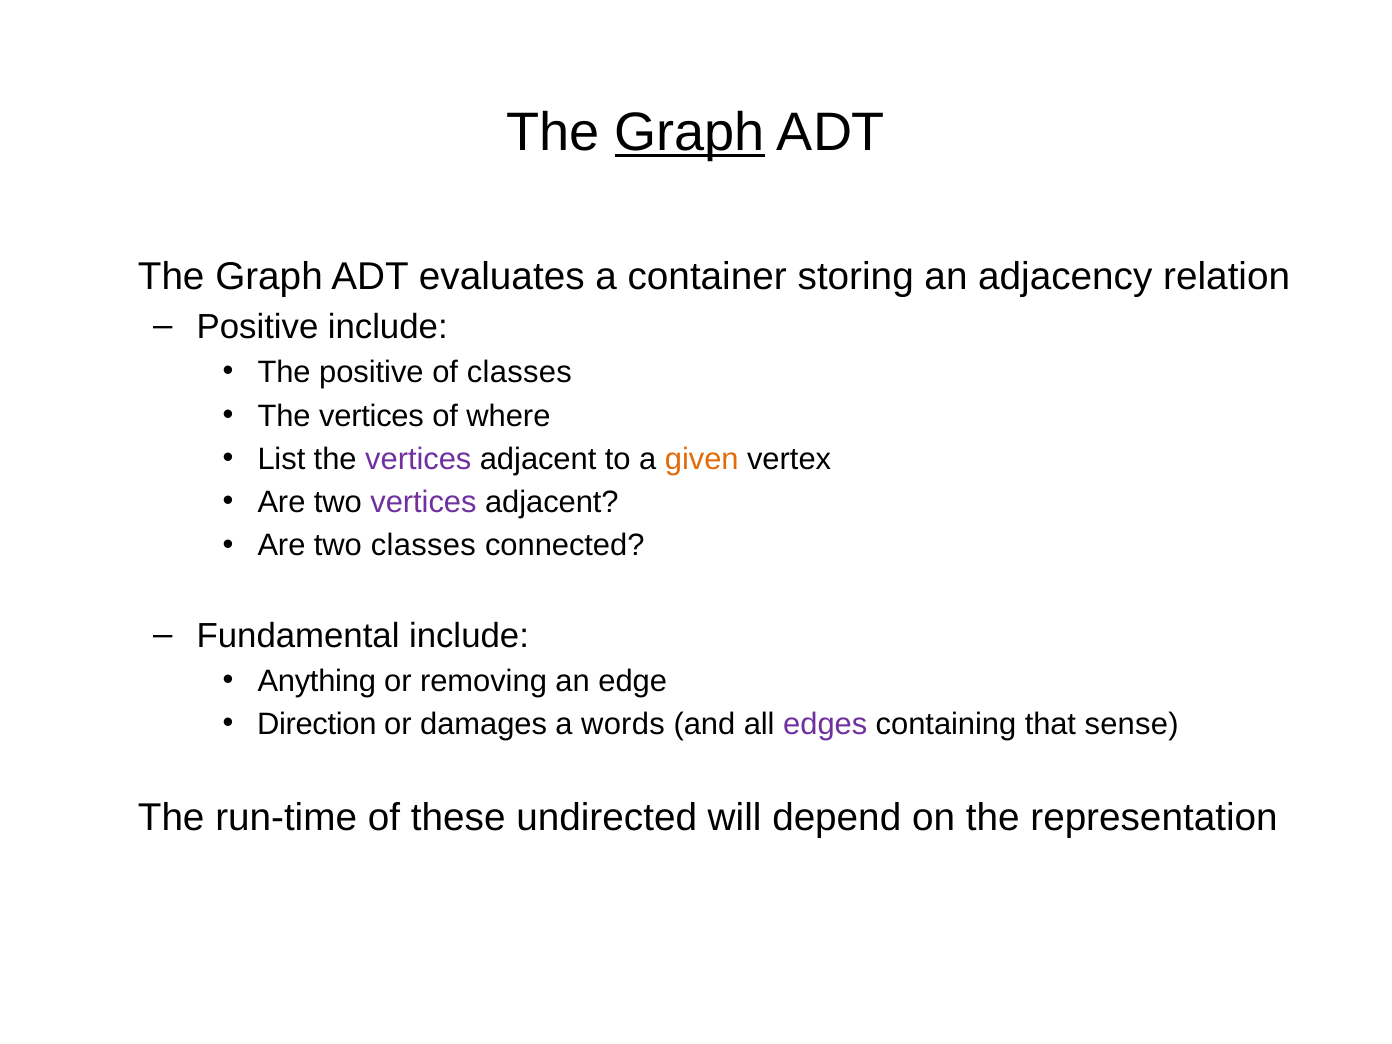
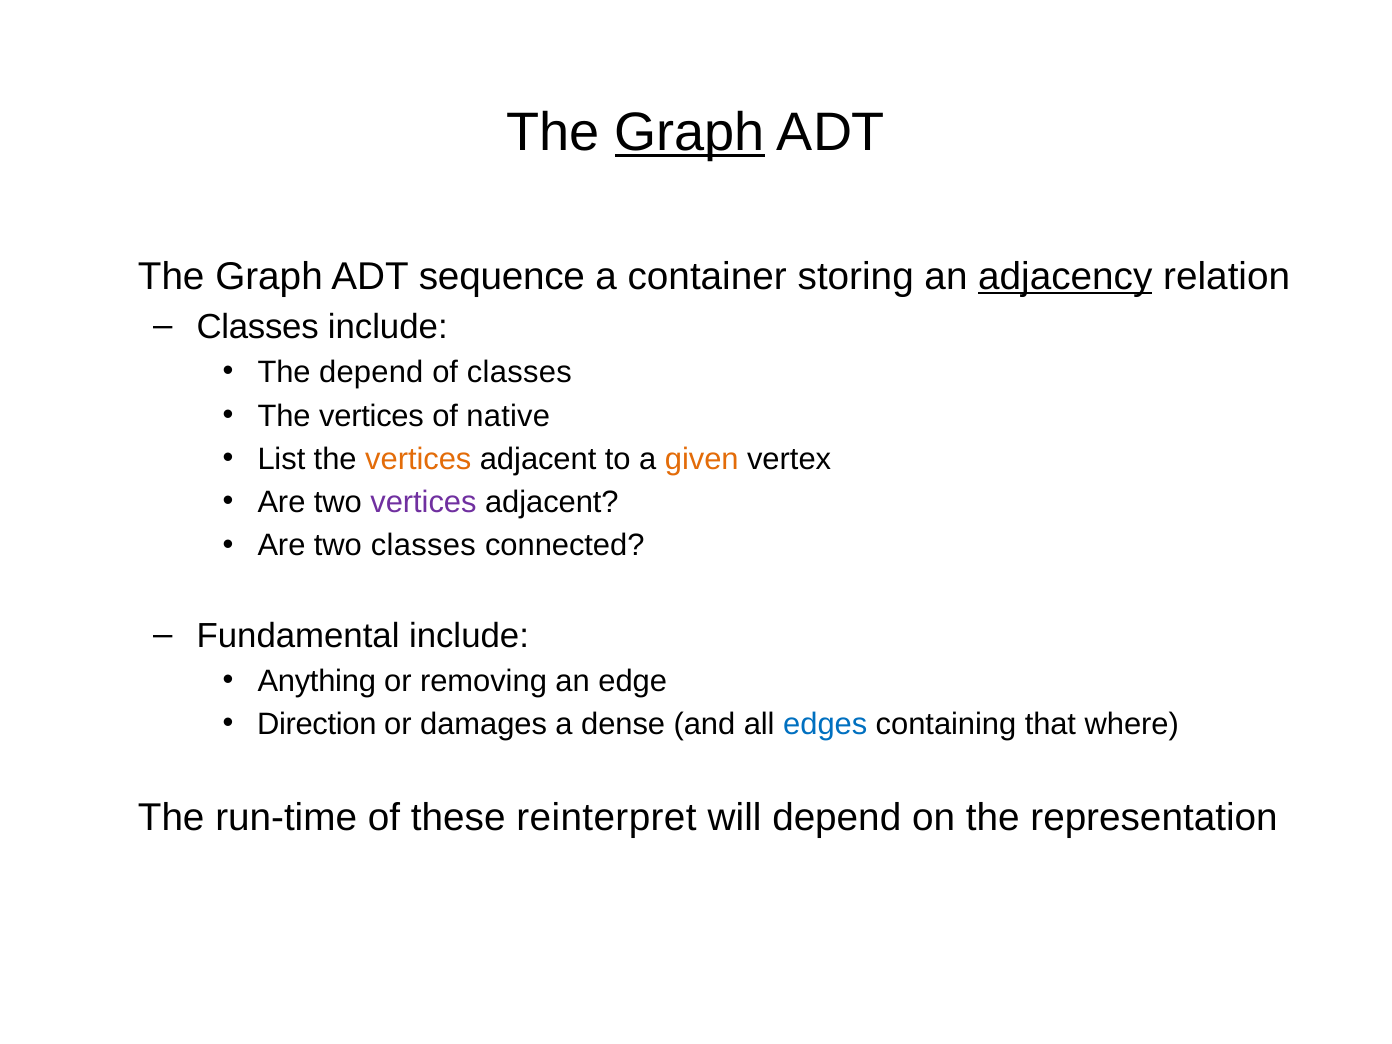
evaluates: evaluates -> sequence
adjacency underline: none -> present
Positive at (258, 327): Positive -> Classes
The positive: positive -> depend
where: where -> native
vertices at (418, 459) colour: purple -> orange
words: words -> dense
edges colour: purple -> blue
sense: sense -> where
undirected: undirected -> reinterpret
